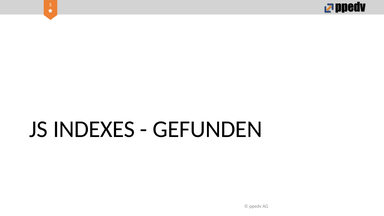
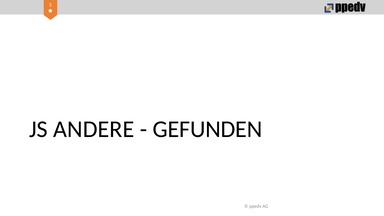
INDEXES: INDEXES -> ANDERE
